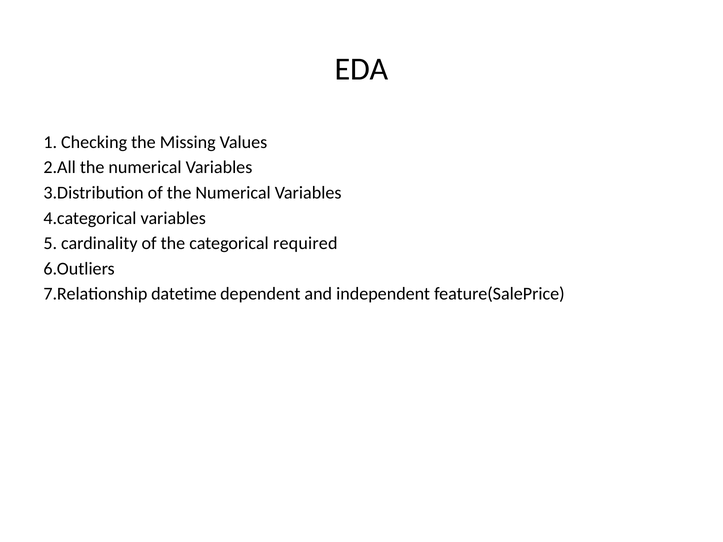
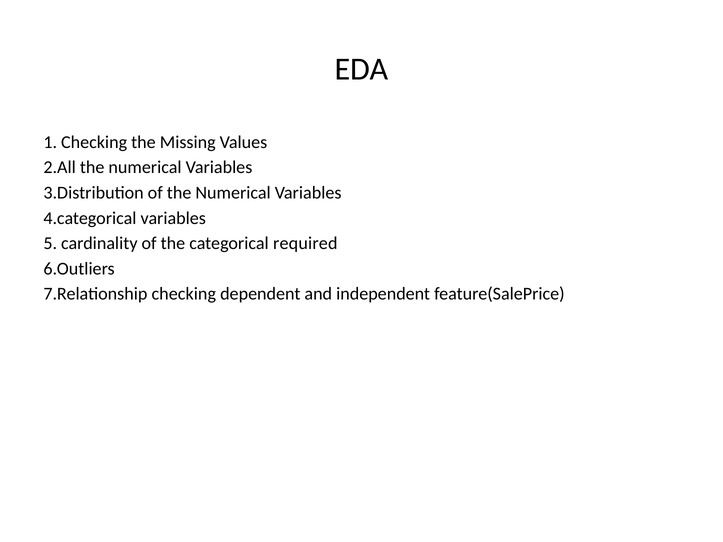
7.Relationship datetime: datetime -> checking
